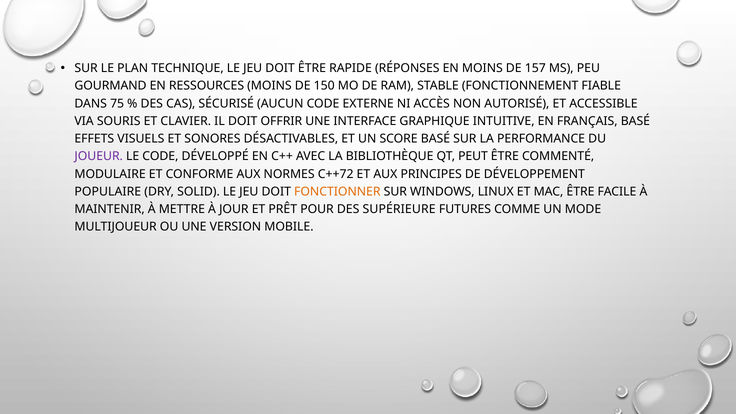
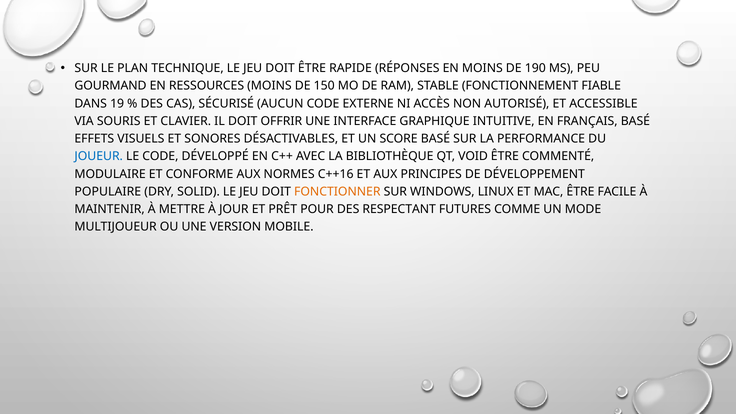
157: 157 -> 190
75: 75 -> 19
JOUEUR colour: purple -> blue
PEUT: PEUT -> VOID
C++72: C++72 -> C++16
SUPÉRIEURE: SUPÉRIEURE -> RESPECTANT
